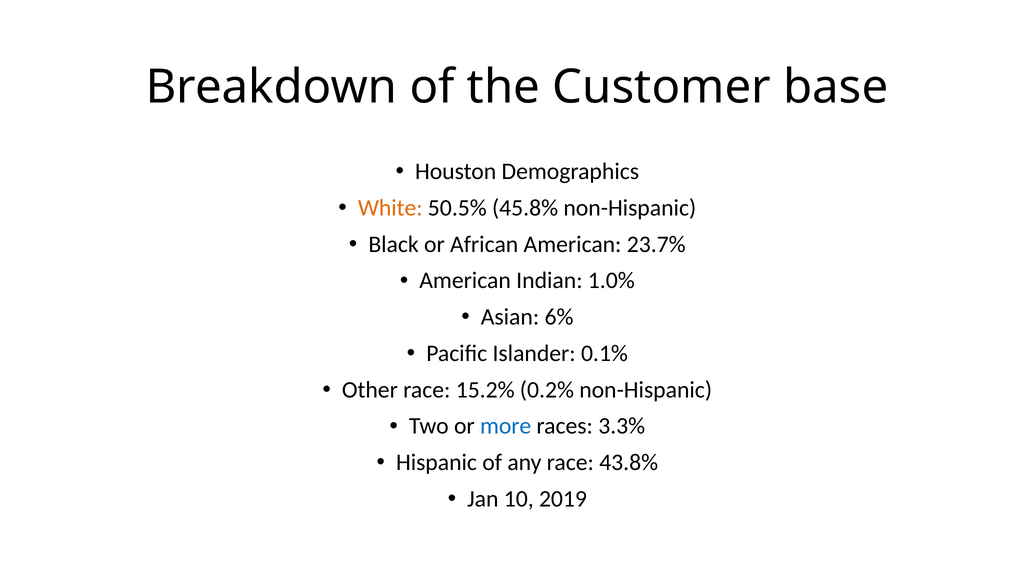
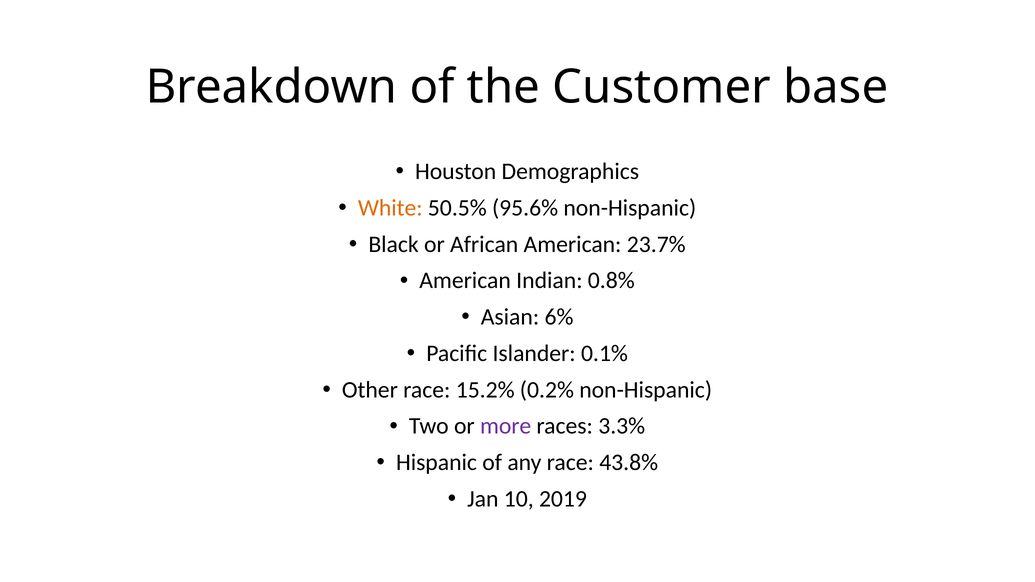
45.8%: 45.8% -> 95.6%
1.0%: 1.0% -> 0.8%
more colour: blue -> purple
